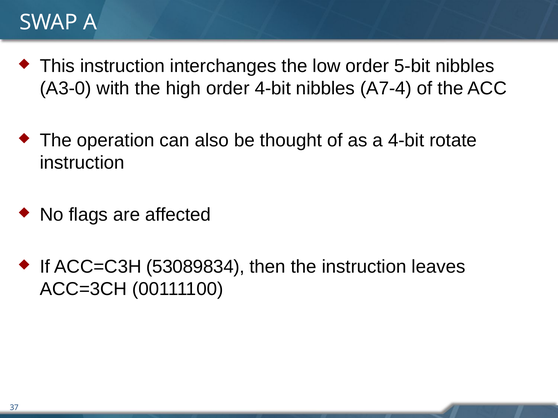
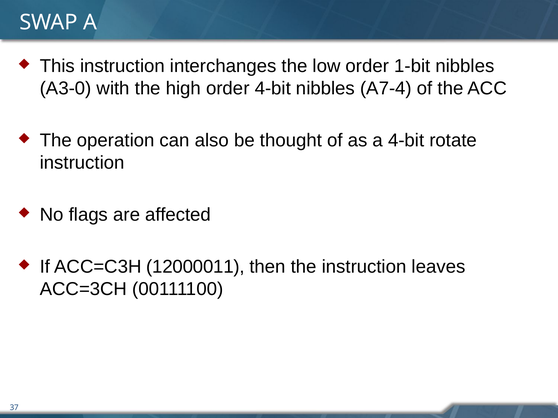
5-bit: 5-bit -> 1-bit
53089834: 53089834 -> 12000011
